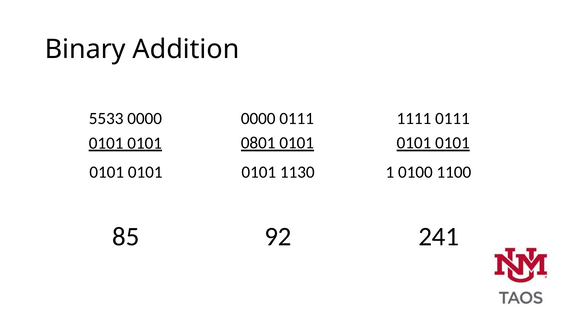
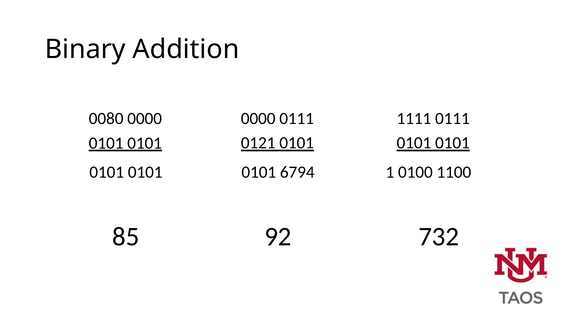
5533: 5533 -> 0080
0801: 0801 -> 0121
1130: 1130 -> 6794
241: 241 -> 732
